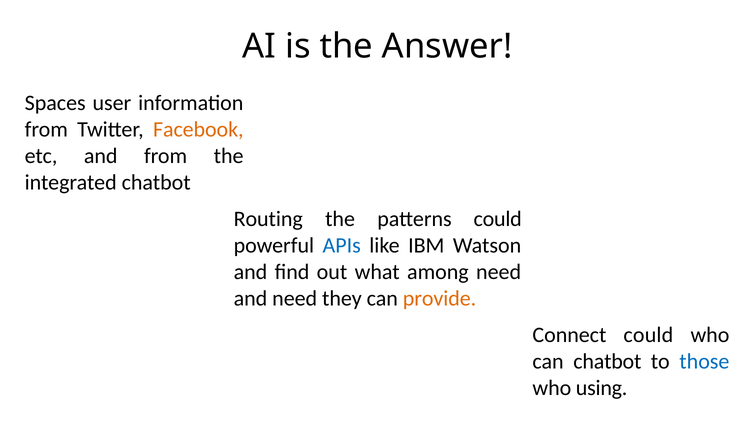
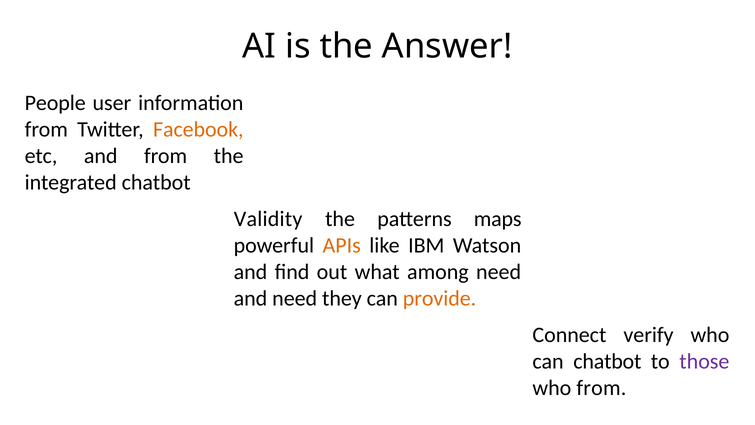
Spaces: Spaces -> People
Routing: Routing -> Validity
patterns could: could -> maps
APIs colour: blue -> orange
Connect could: could -> verify
those colour: blue -> purple
who using: using -> from
